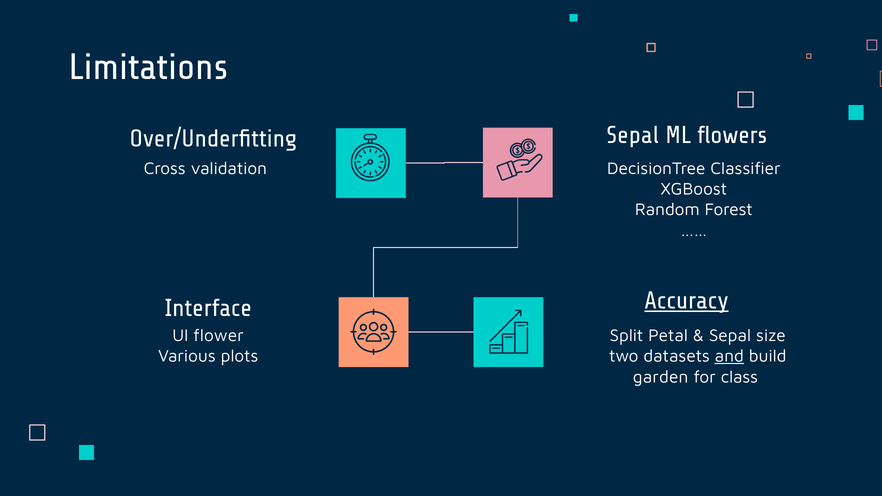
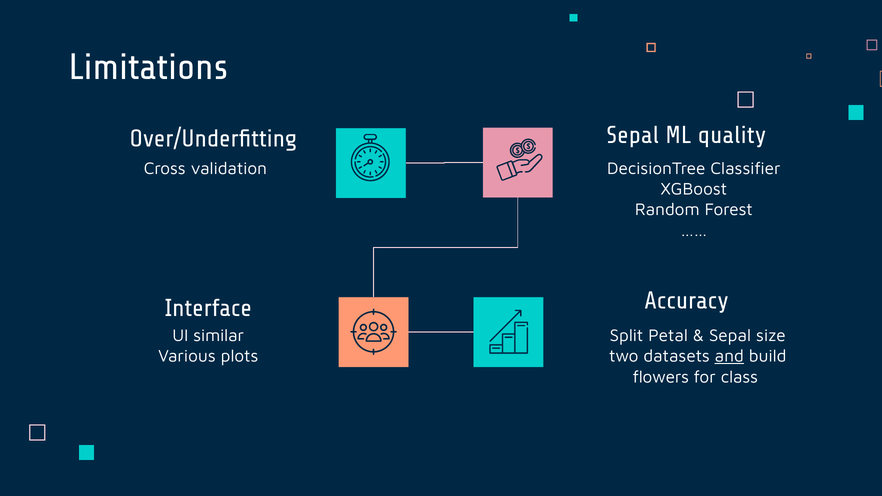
flowers: flowers -> quality
Accuracy underline: present -> none
flower: flower -> similar
garden: garden -> flowers
